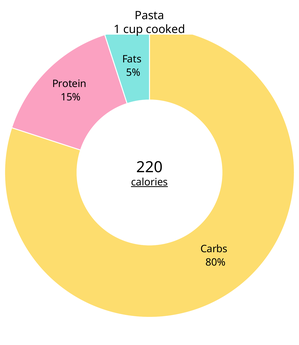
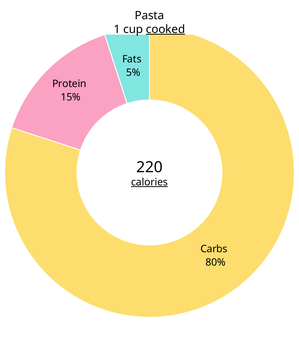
cooked underline: none -> present
